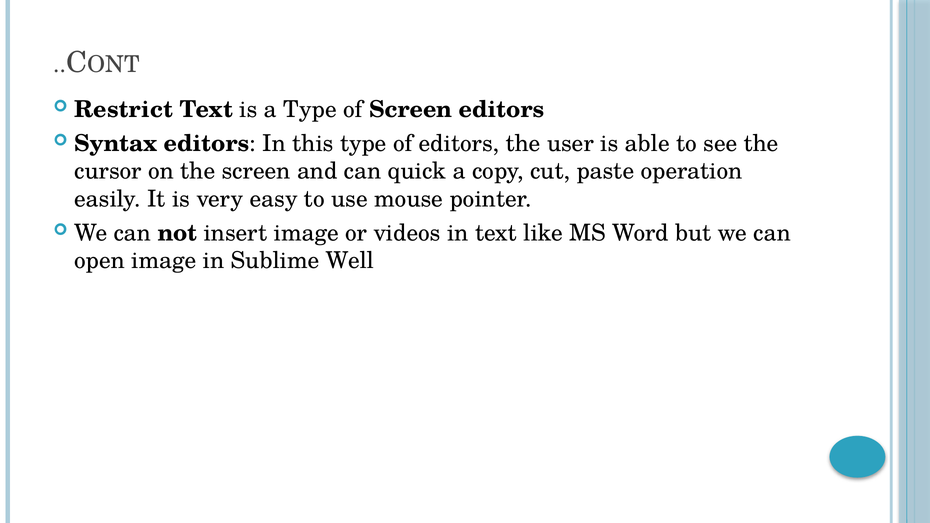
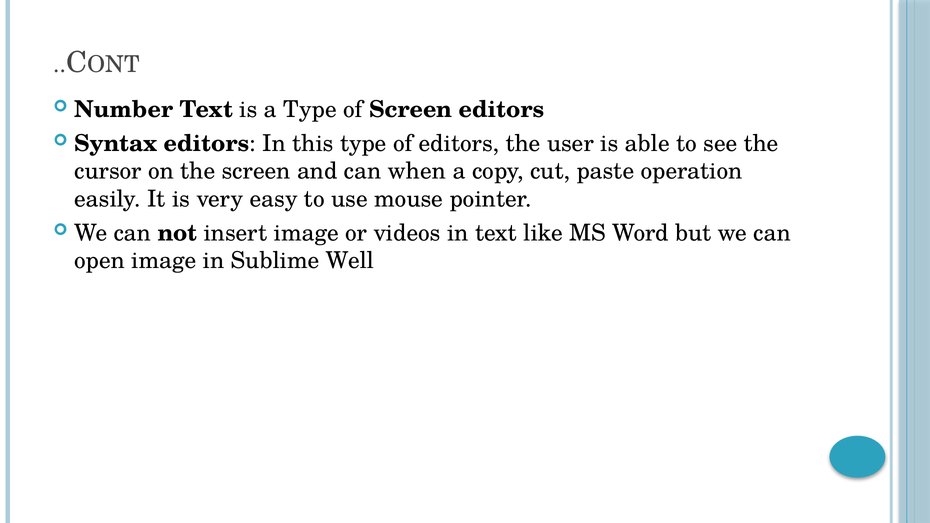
Restrict: Restrict -> Number
quick: quick -> when
